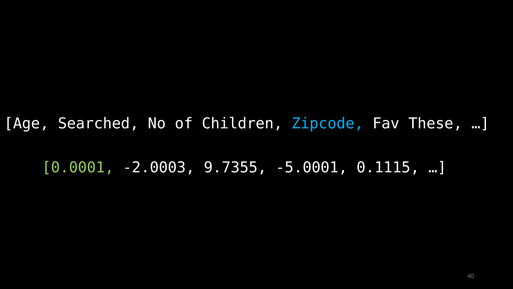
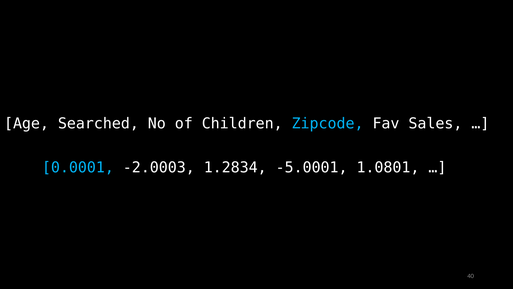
These: These -> Sales
0.0001 colour: light green -> light blue
9.7355: 9.7355 -> 1.2834
0.1115: 0.1115 -> 1.0801
